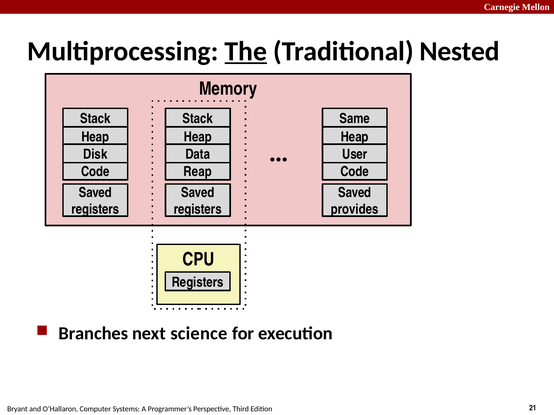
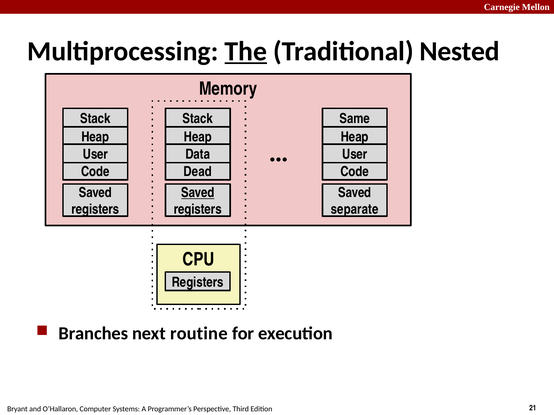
Disk at (95, 155): Disk -> User
Reap: Reap -> Dead
Saved at (198, 193) underline: none -> present
provides: provides -> separate
science: science -> routine
